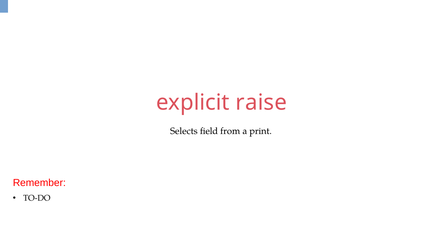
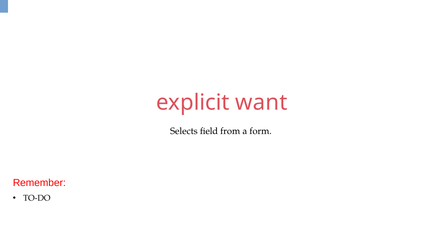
raise: raise -> want
print: print -> form
